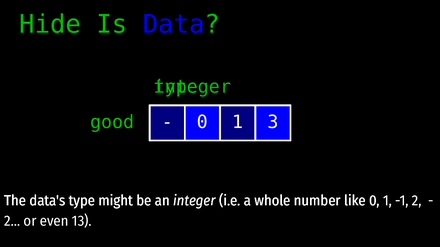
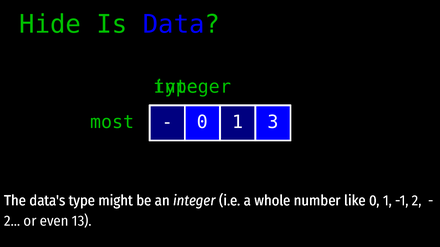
good: good -> most
